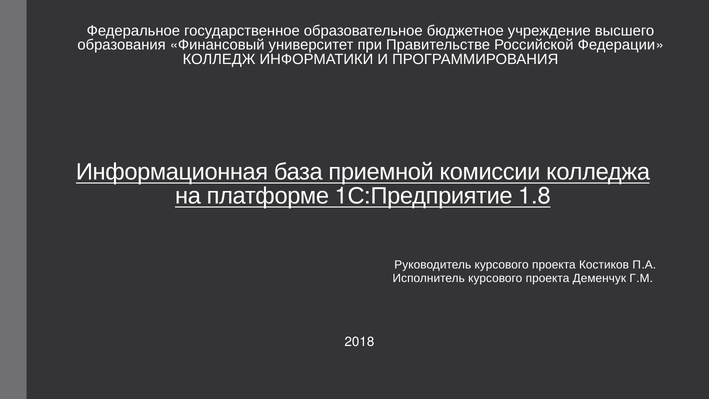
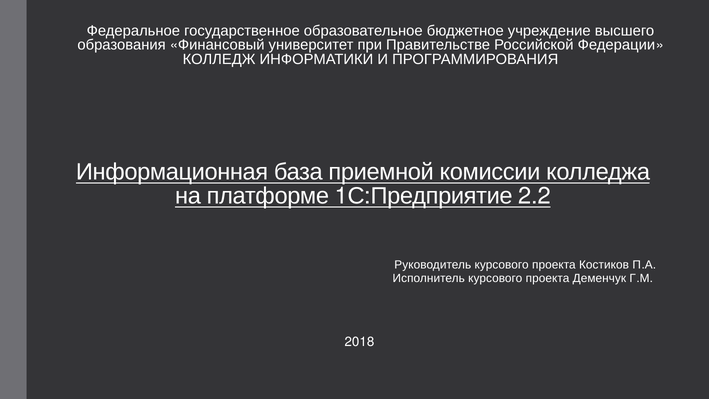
1.8: 1.8 -> 2.2
